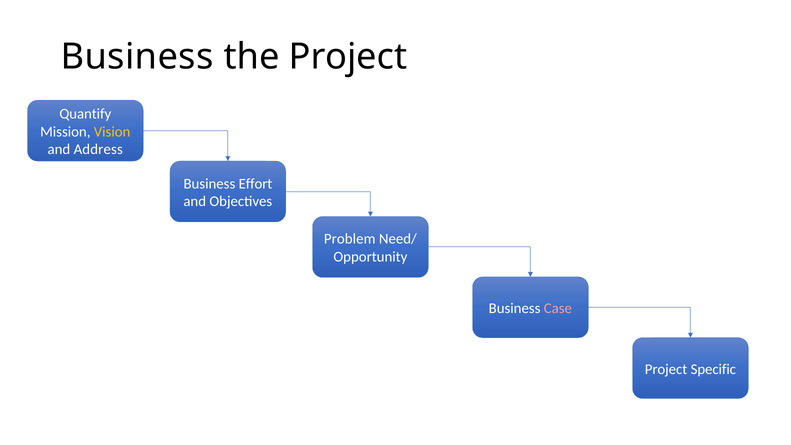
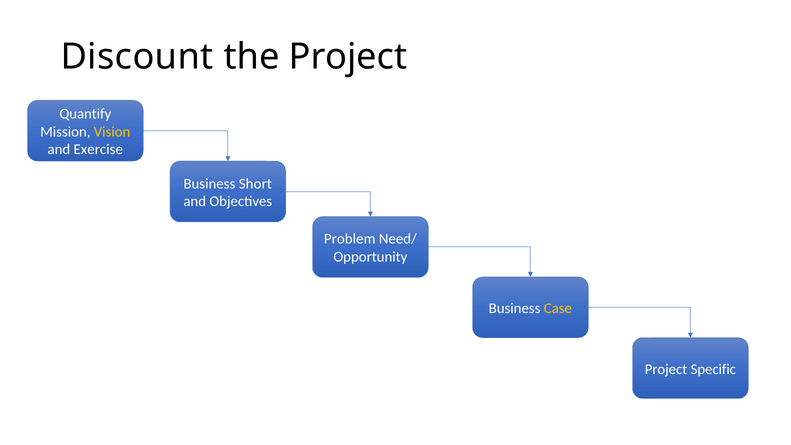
Business at (137, 57): Business -> Discount
Address: Address -> Exercise
Effort: Effort -> Short
Case colour: pink -> yellow
